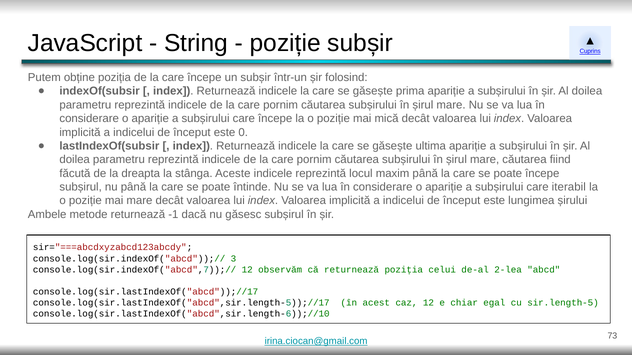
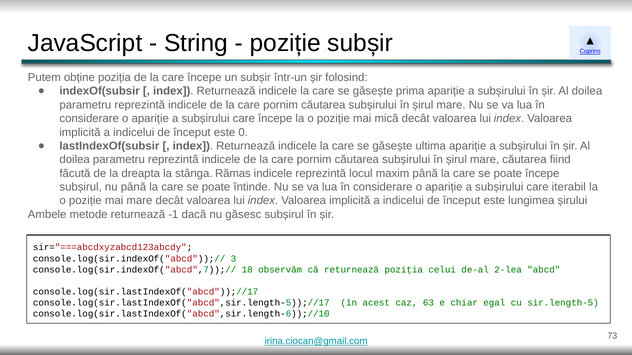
Aceste: Aceste -> Rămas
console.log(sir.indexOf("abcd",7));// 12: 12 -> 18
caz 12: 12 -> 63
